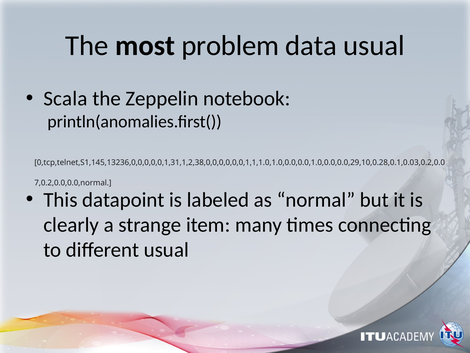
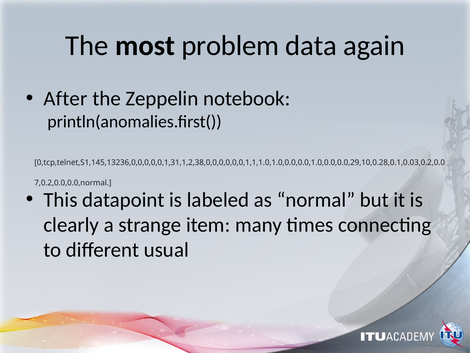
data usual: usual -> again
Scala: Scala -> After
